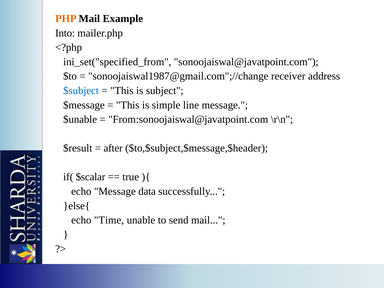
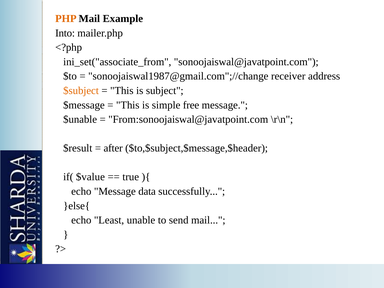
ini_set("specified_from: ini_set("specified_from -> ini_set("associate_from
$subject colour: blue -> orange
line: line -> free
$scalar: $scalar -> $value
Time: Time -> Least
